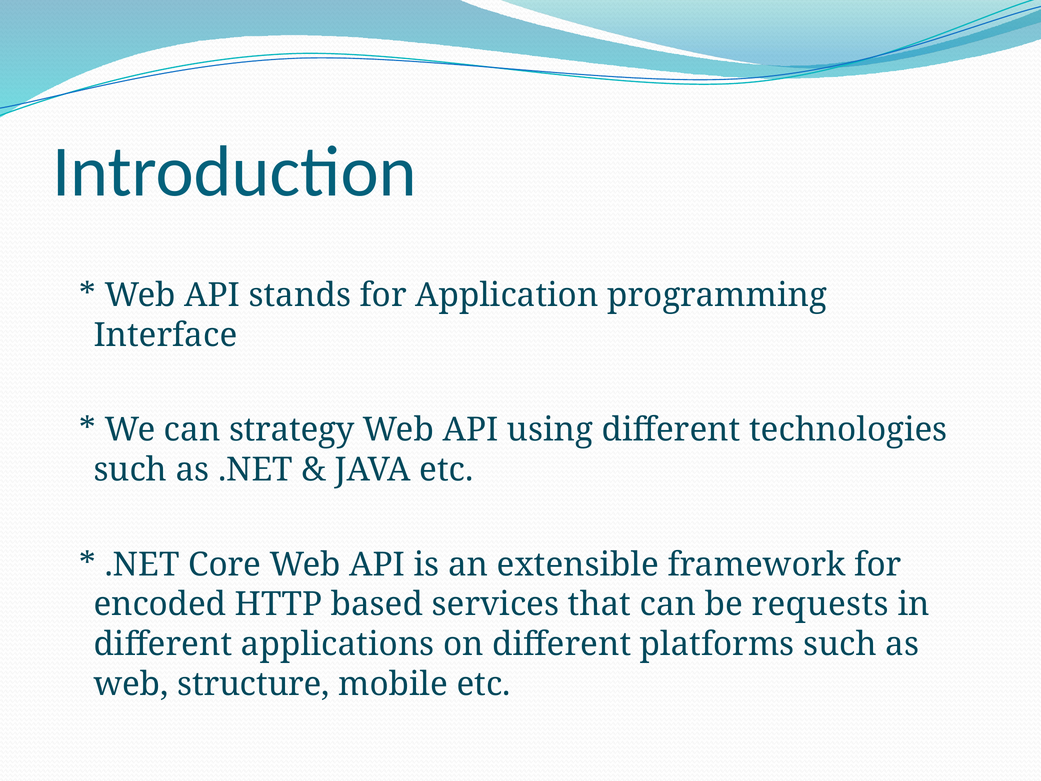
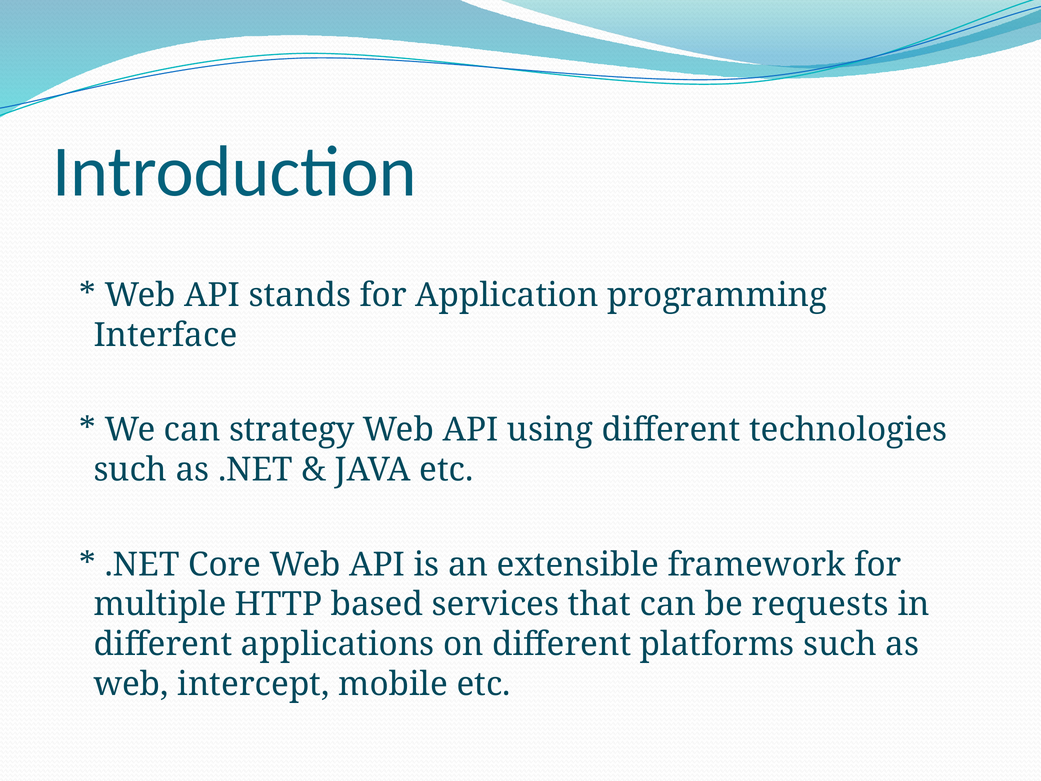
encoded: encoded -> multiple
structure: structure -> intercept
